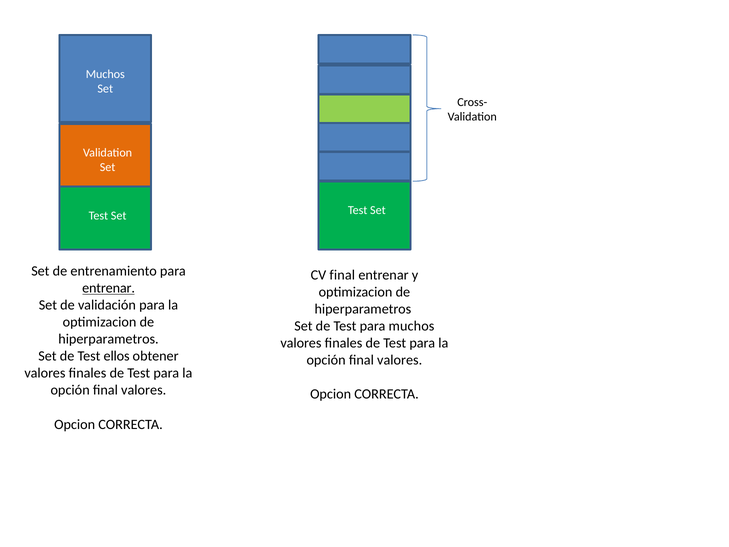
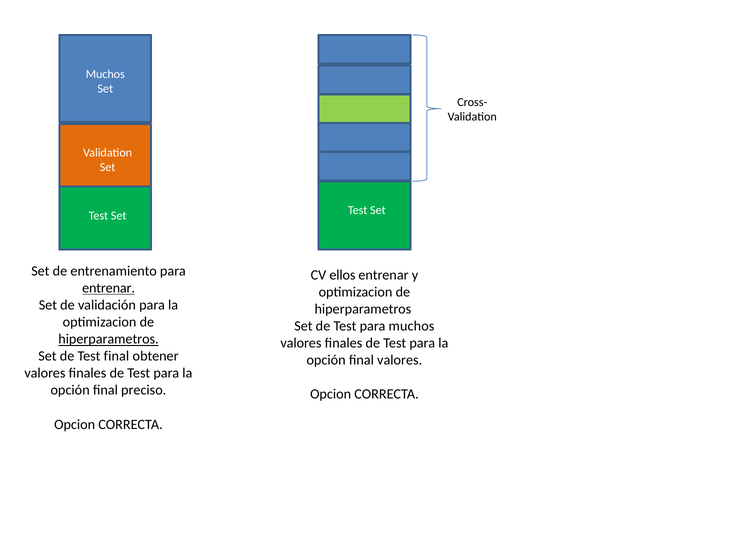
CV final: final -> ellos
hiperparametros at (109, 339) underline: none -> present
Test ellos: ellos -> final
valores at (144, 390): valores -> preciso
